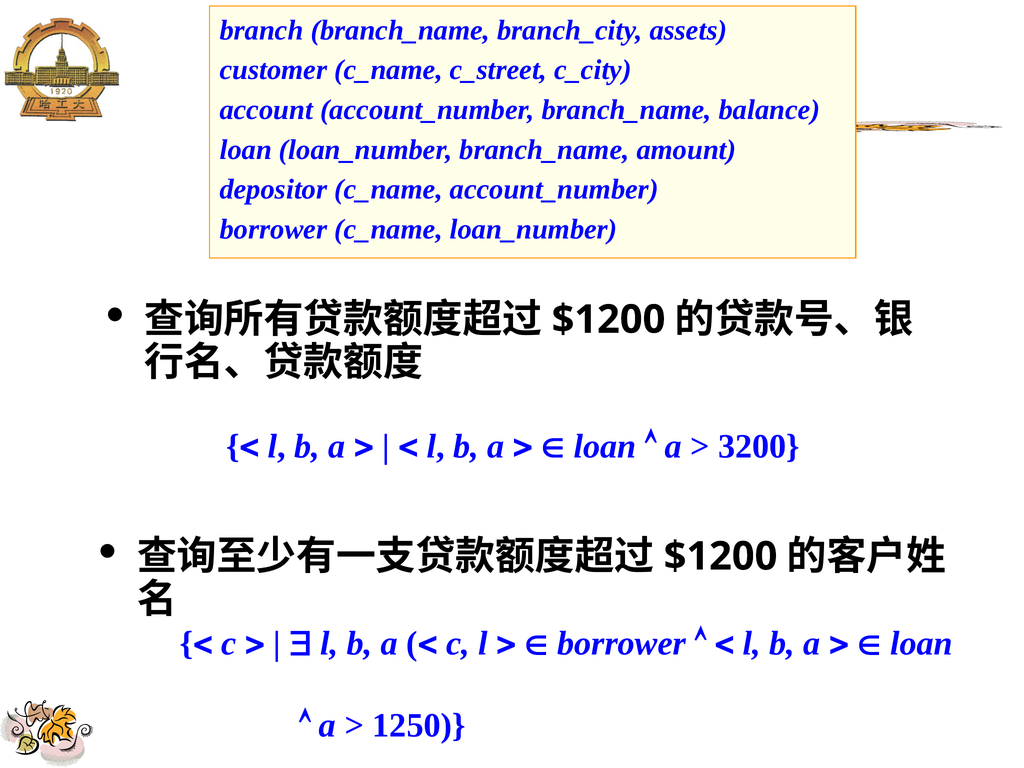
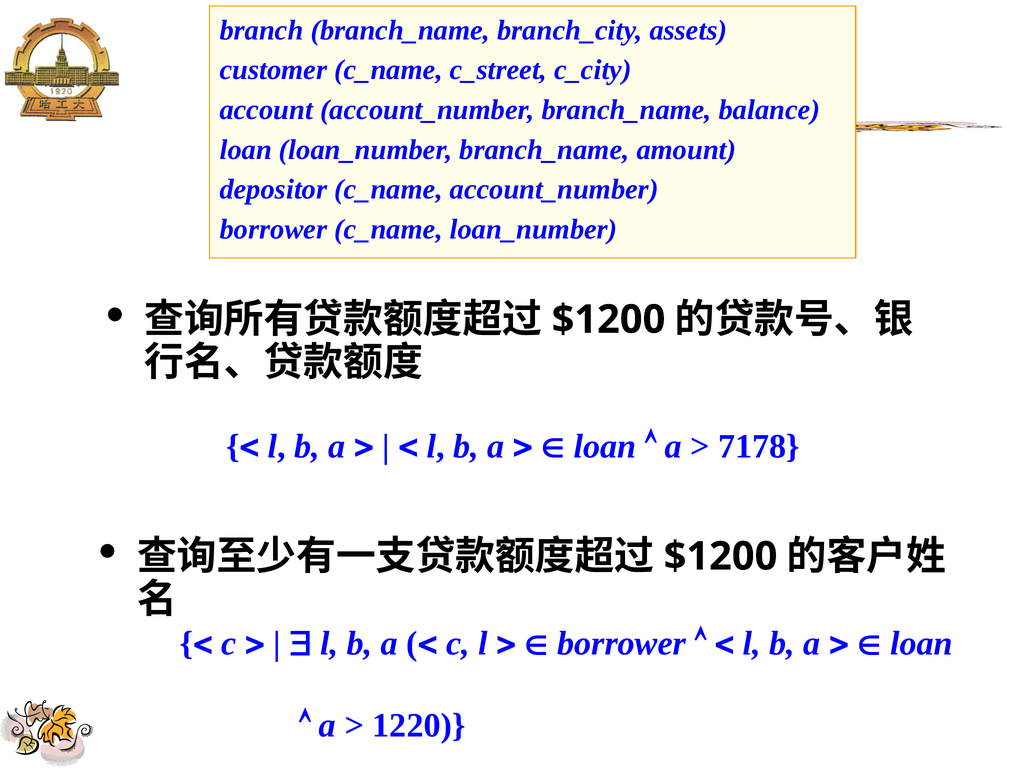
3200: 3200 -> 7178
1250: 1250 -> 1220
